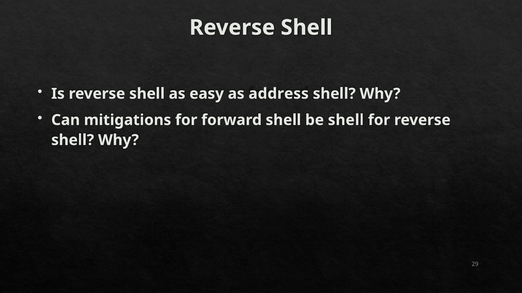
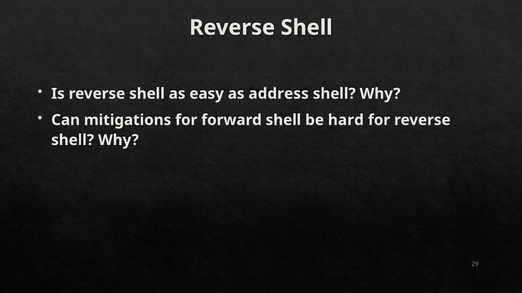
be shell: shell -> hard
